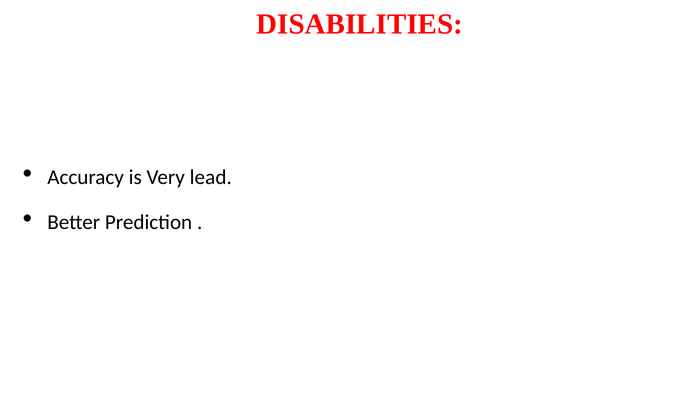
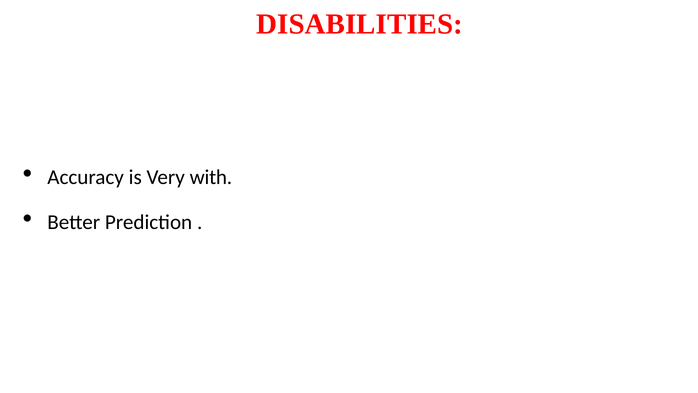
lead: lead -> with
